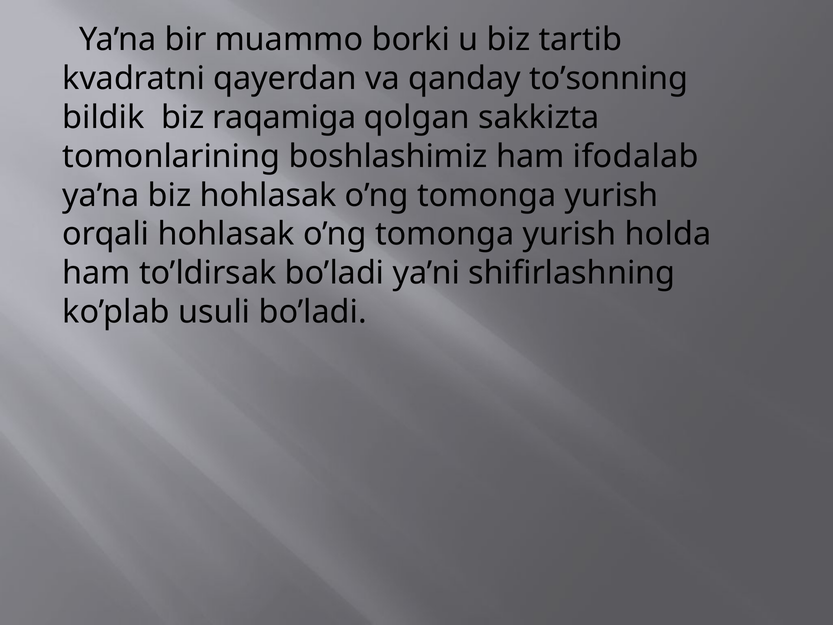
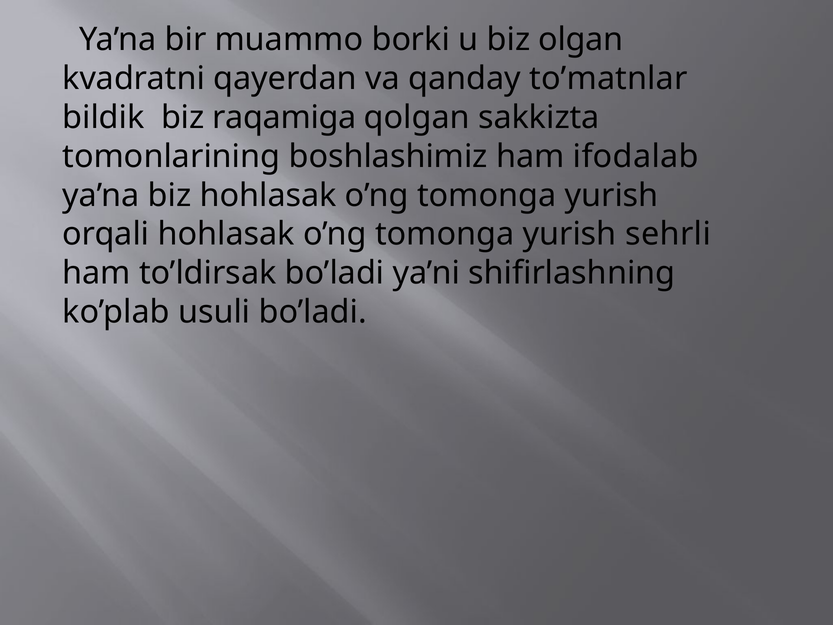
tartib: tartib -> olgan
to’sonning: to’sonning -> to’matnlar
holda: holda -> sehrli
